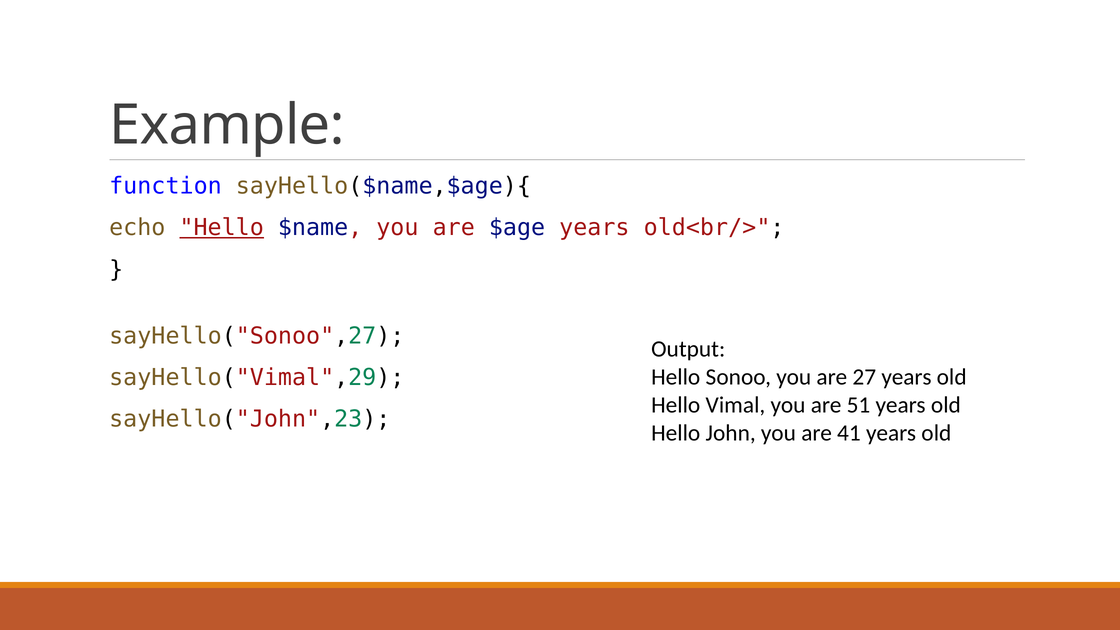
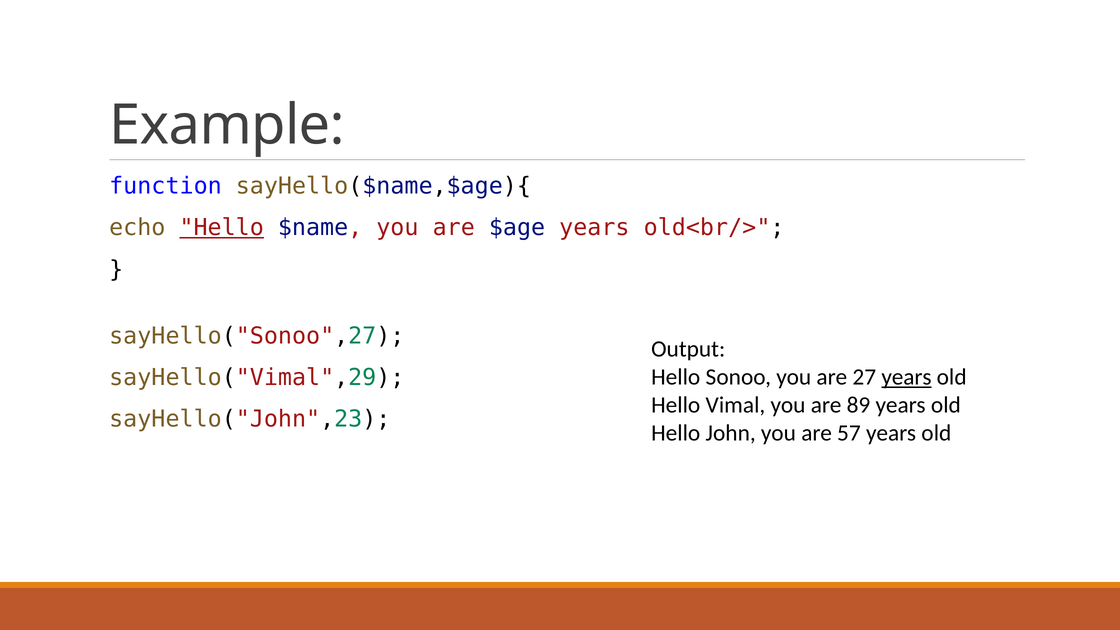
years at (906, 377) underline: none -> present
51: 51 -> 89
41: 41 -> 57
